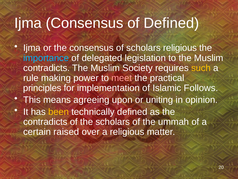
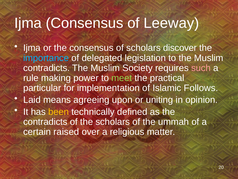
of Defined: Defined -> Leeway
scholars religious: religious -> discover
such colour: yellow -> pink
meet colour: pink -> light green
principles: principles -> particular
This: This -> Laid
